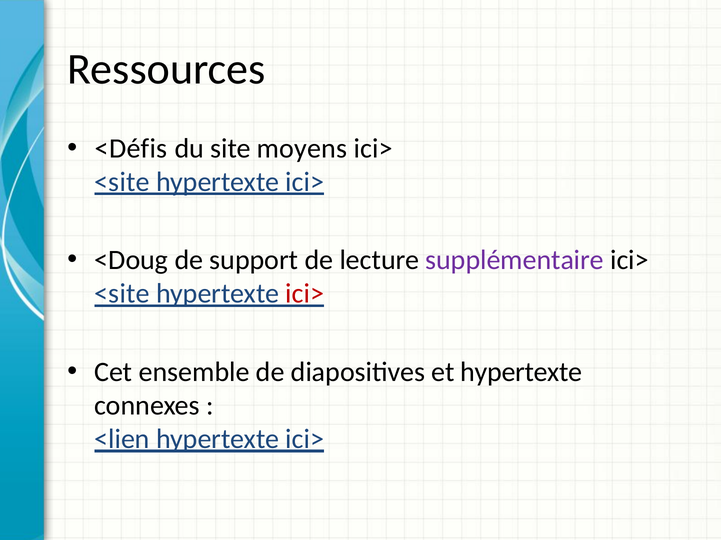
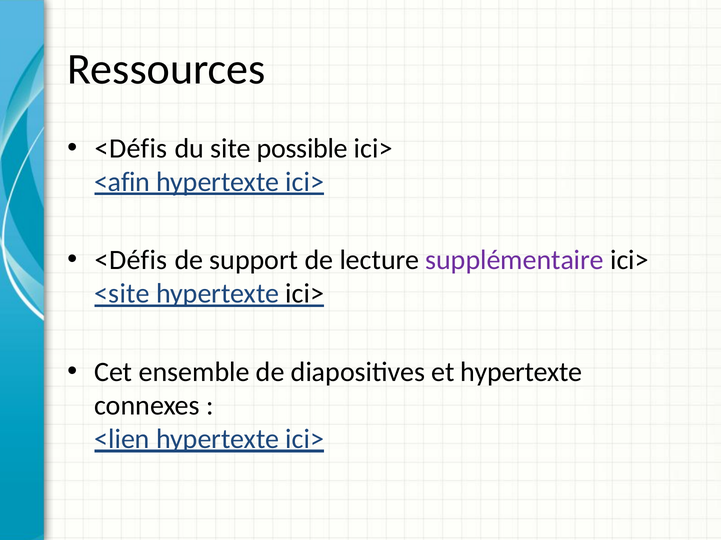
moyens: moyens -> possible
<site at (122, 182): <site -> <afin
<Doug at (131, 260): <Doug -> <Défis
ici> at (305, 294) colour: red -> black
